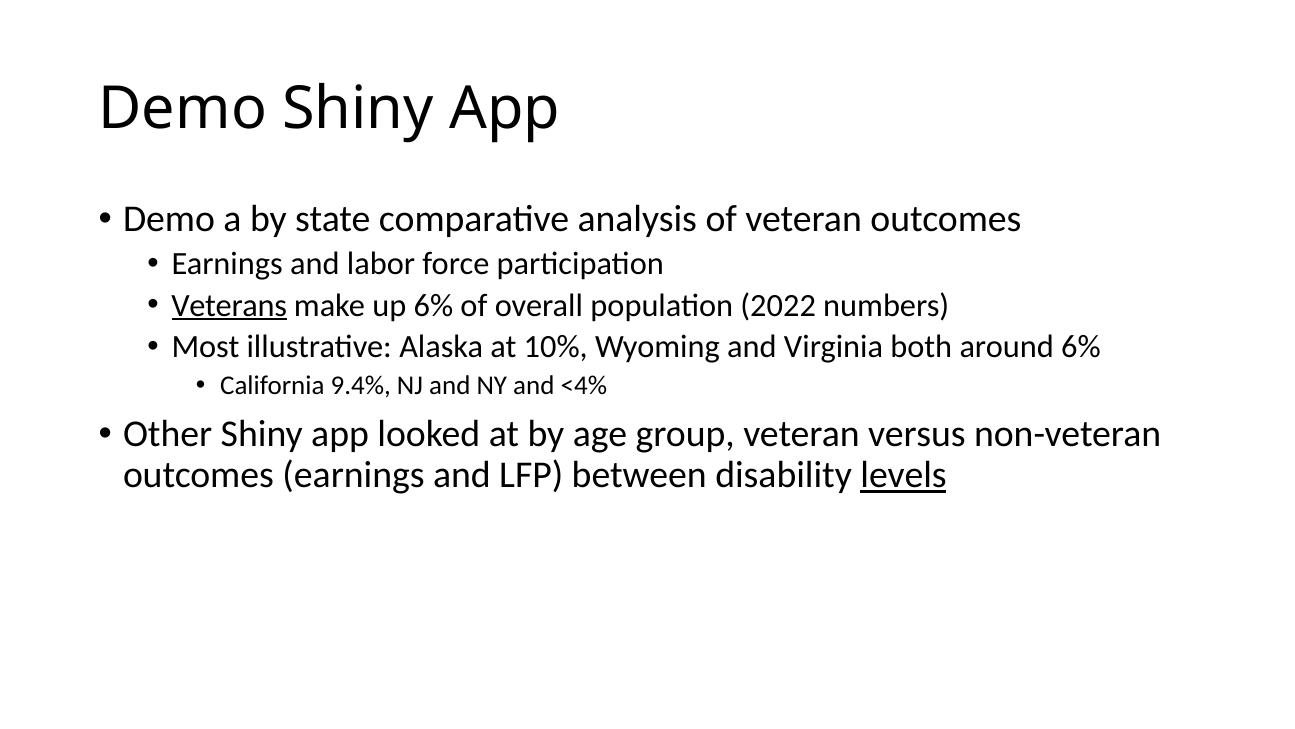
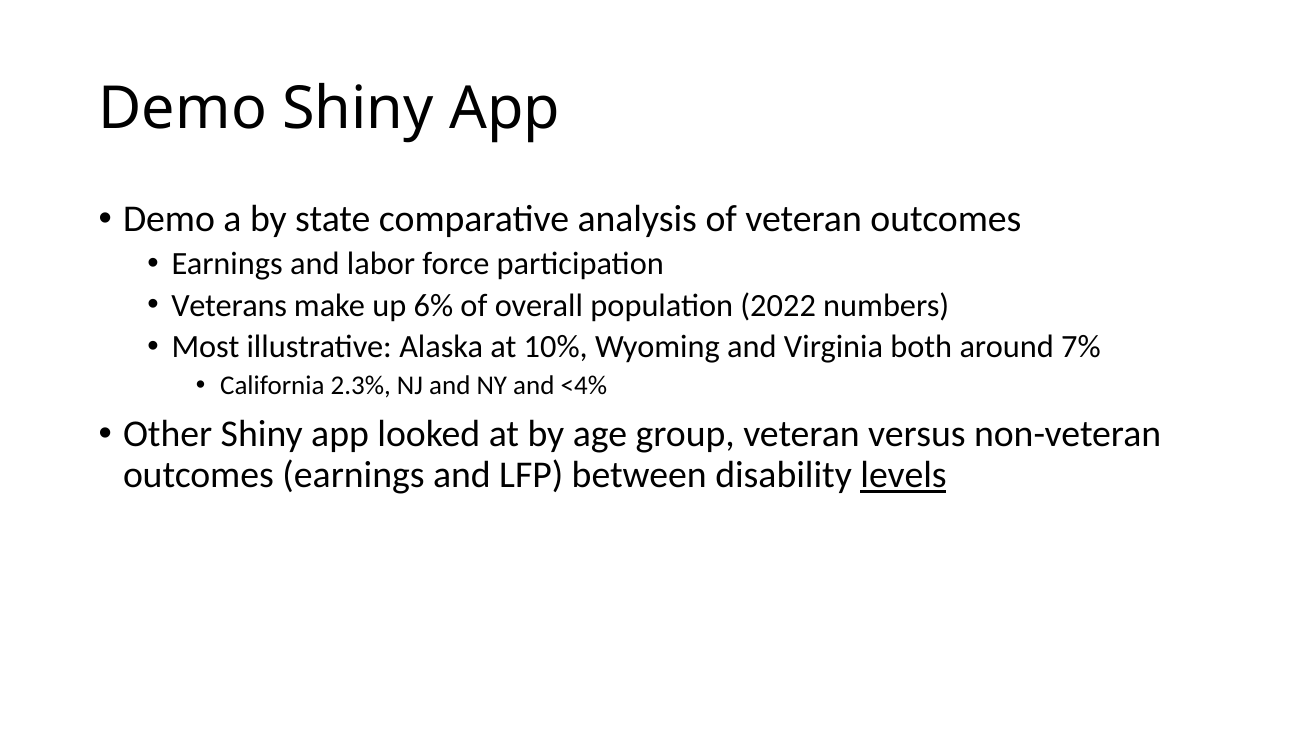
Veterans underline: present -> none
around 6%: 6% -> 7%
9.4%: 9.4% -> 2.3%
